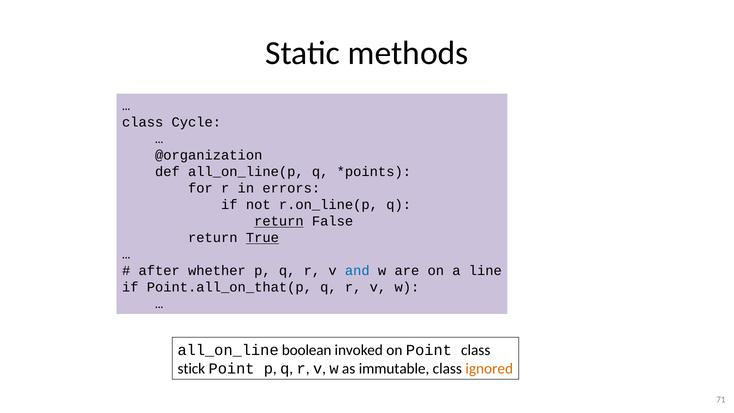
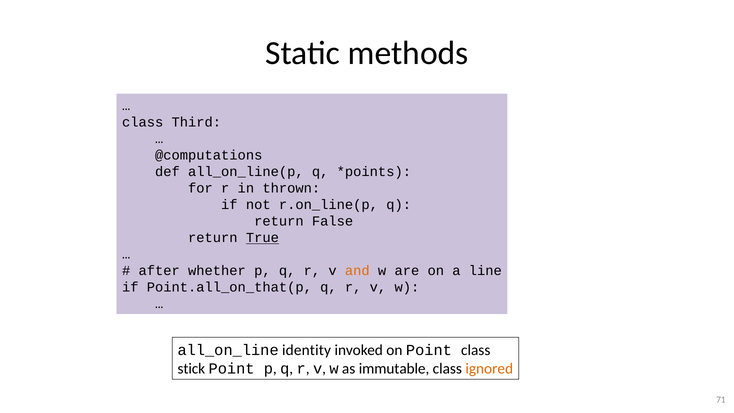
Cycle: Cycle -> Third
@organization: @organization -> @computations
errors: errors -> thrown
return at (279, 221) underline: present -> none
and colour: blue -> orange
boolean: boolean -> identity
